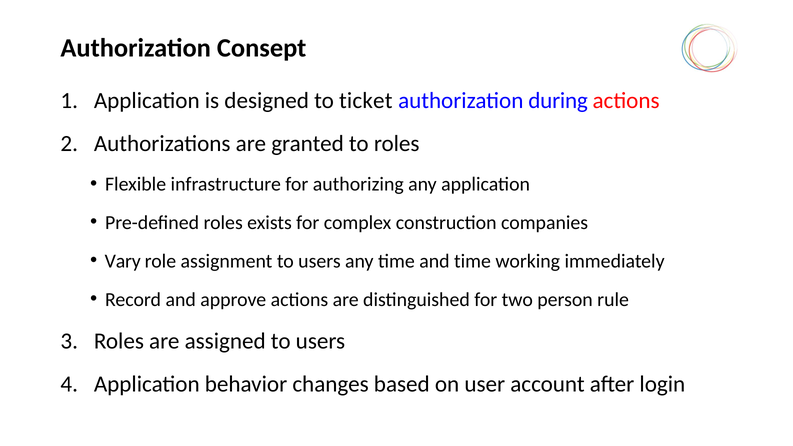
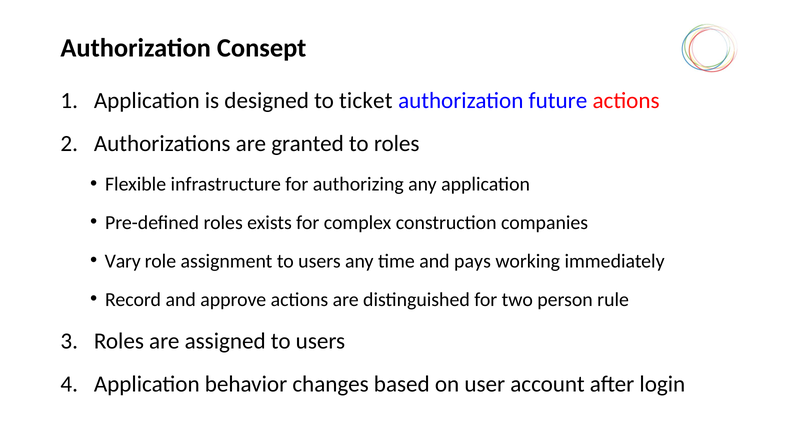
during: during -> future
and time: time -> pays
